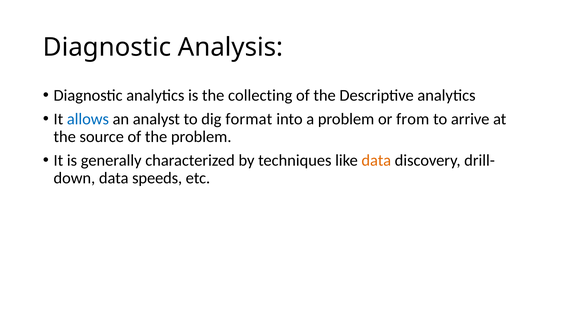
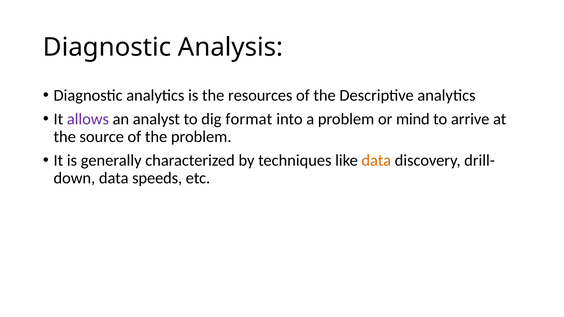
collecting: collecting -> resources
allows colour: blue -> purple
from: from -> mind
